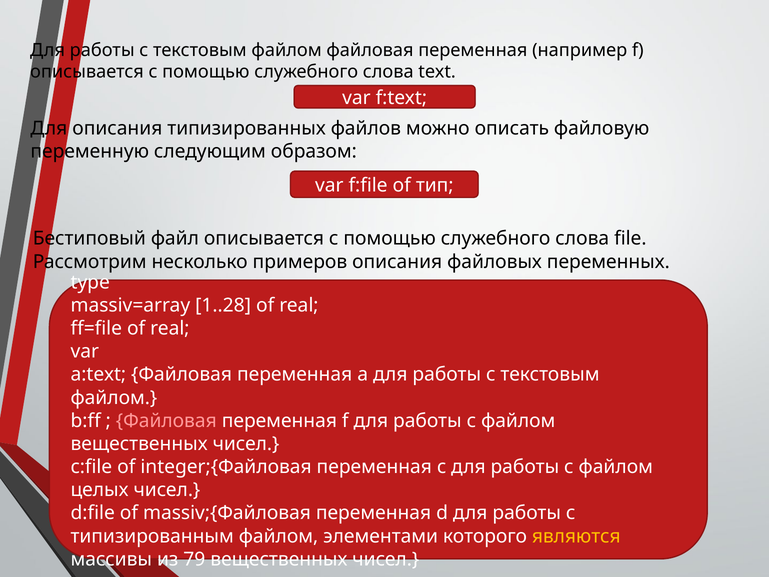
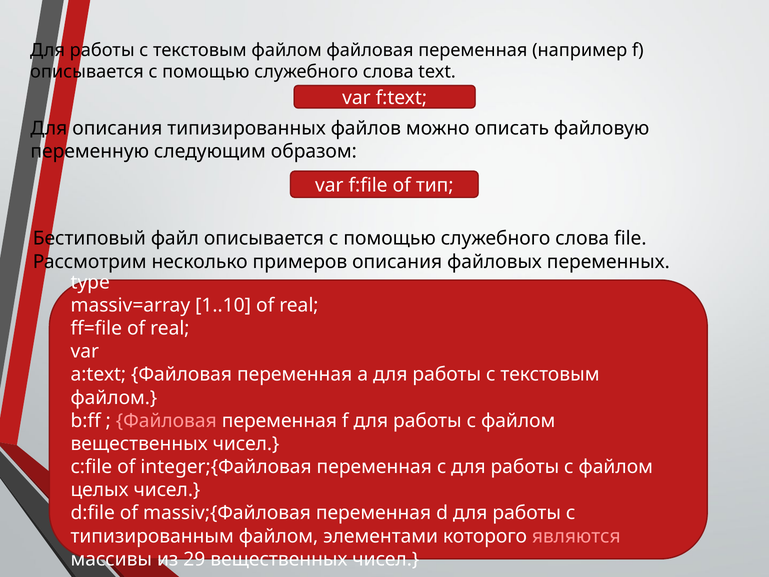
1..28: 1..28 -> 1..10
являются colour: yellow -> pink
79: 79 -> 29
